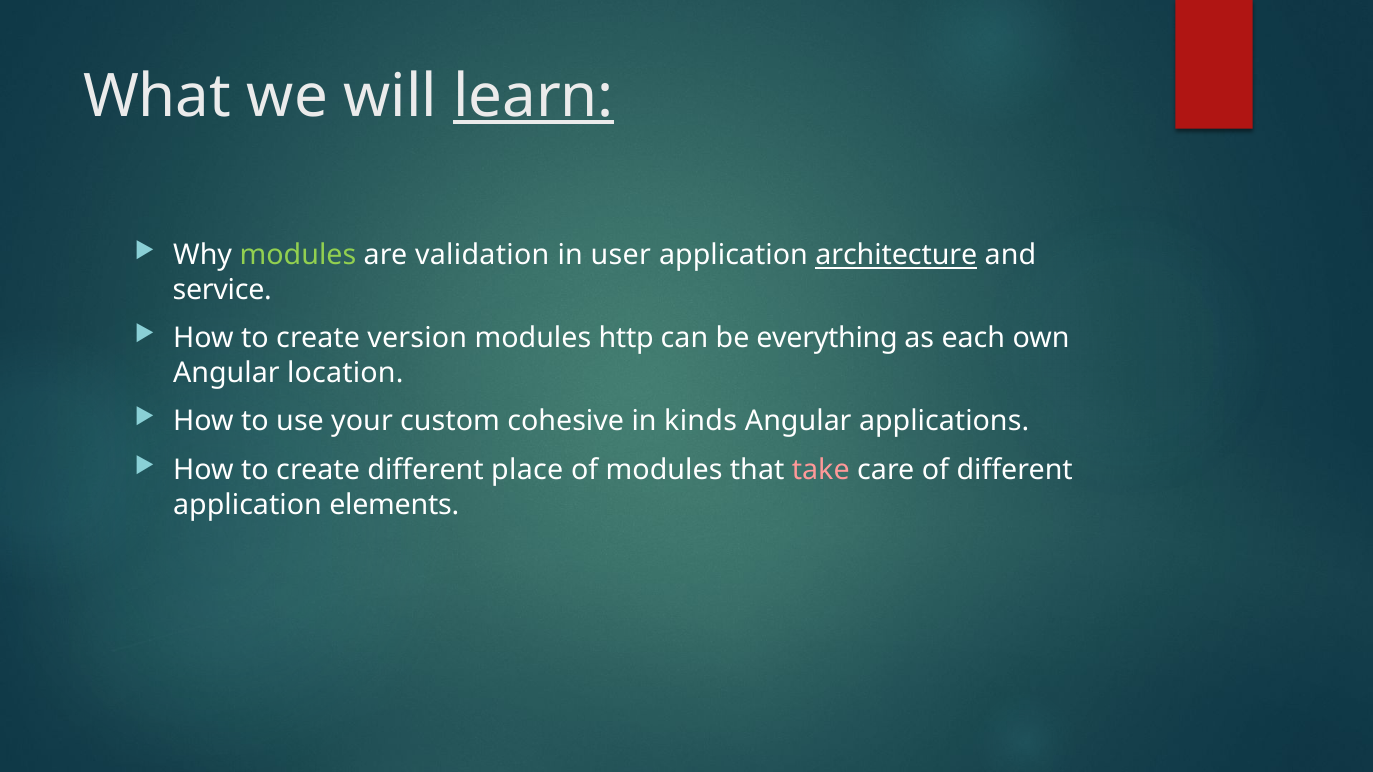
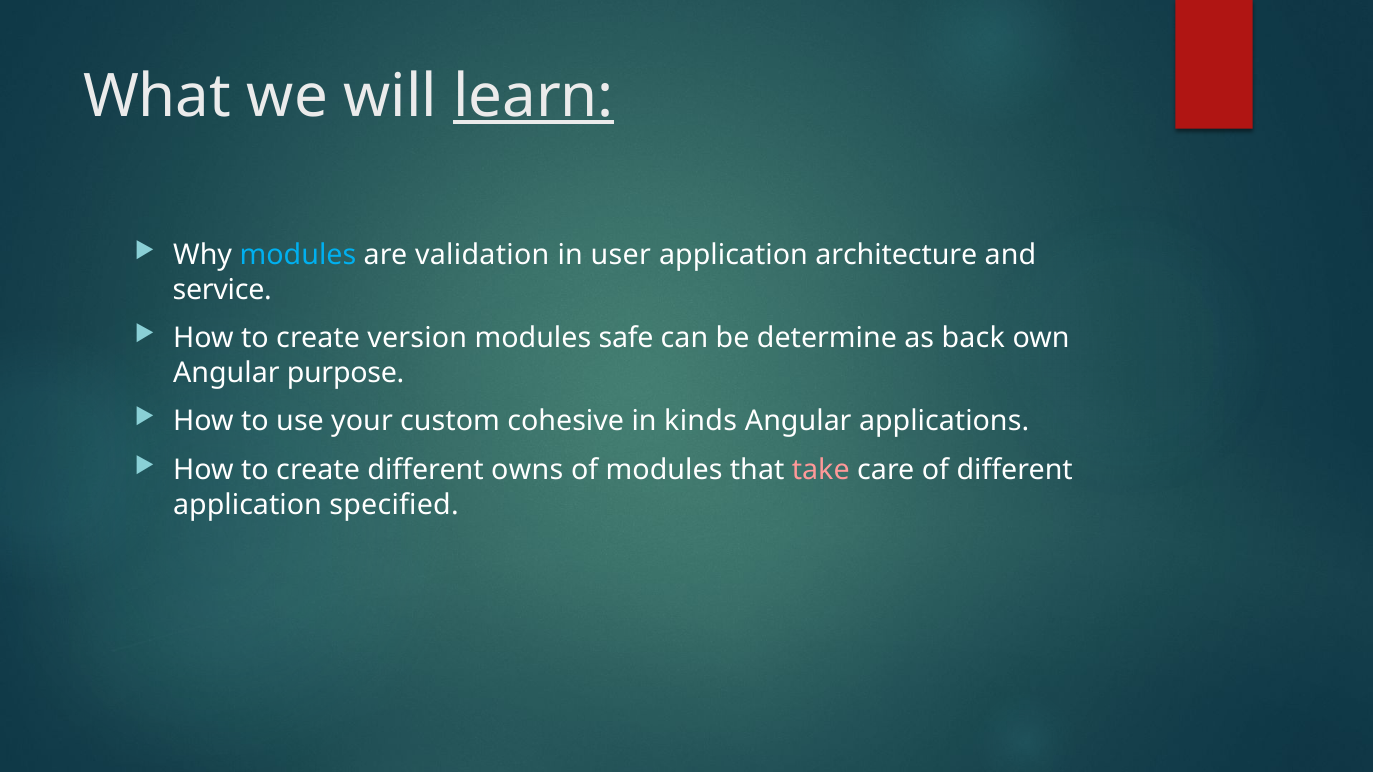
modules at (298, 256) colour: light green -> light blue
architecture underline: present -> none
http: http -> safe
everything: everything -> determine
each: each -> back
location: location -> purpose
place: place -> owns
elements: elements -> specified
